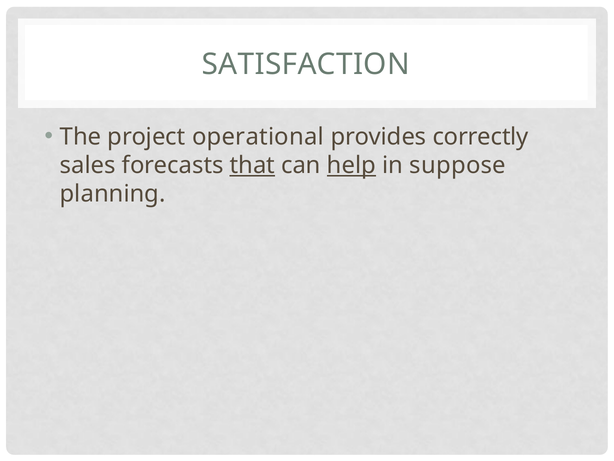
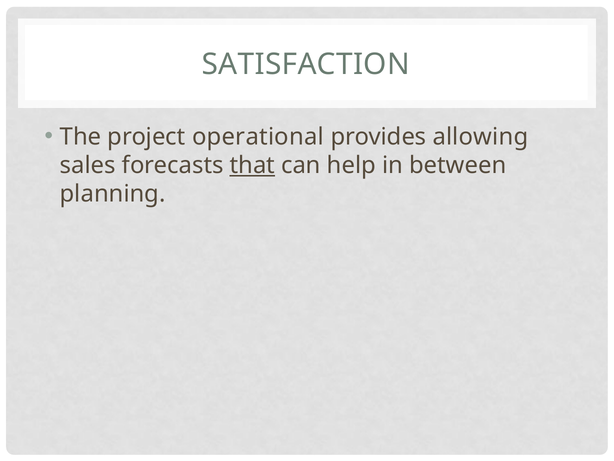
correctly: correctly -> allowing
help underline: present -> none
suppose: suppose -> between
